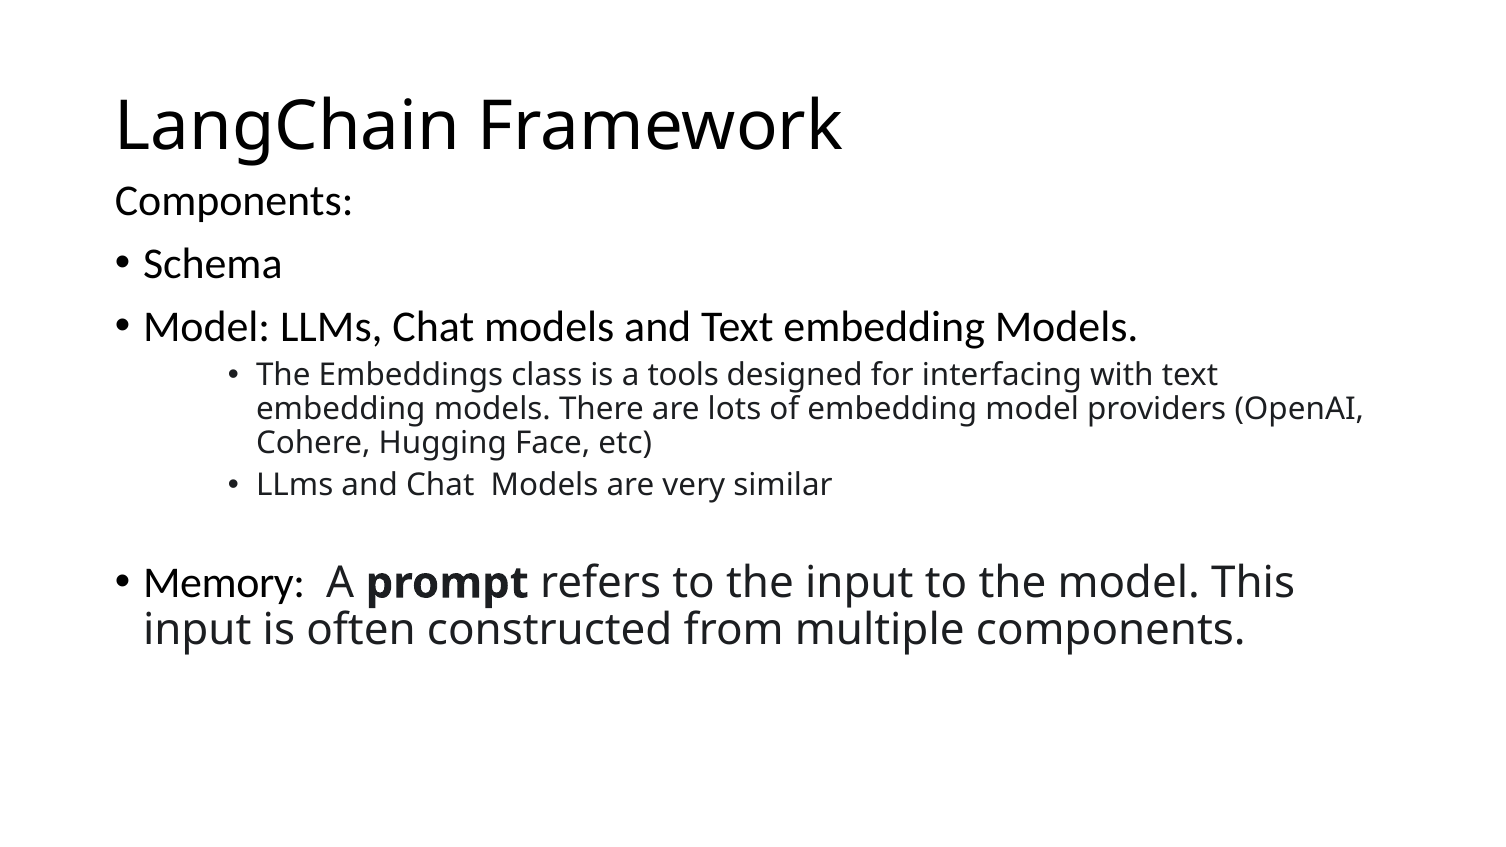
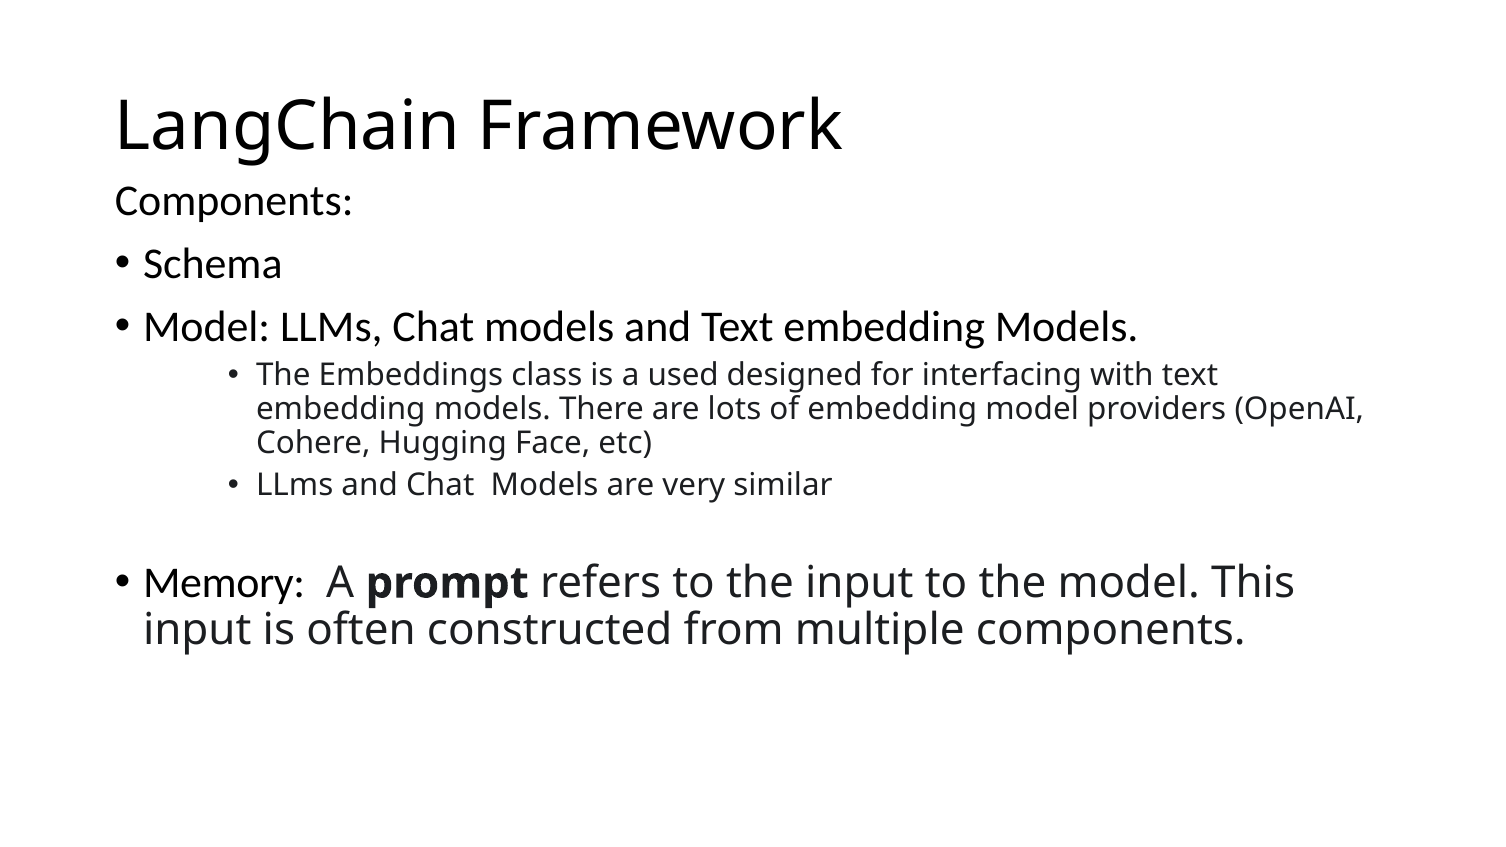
tools: tools -> used
